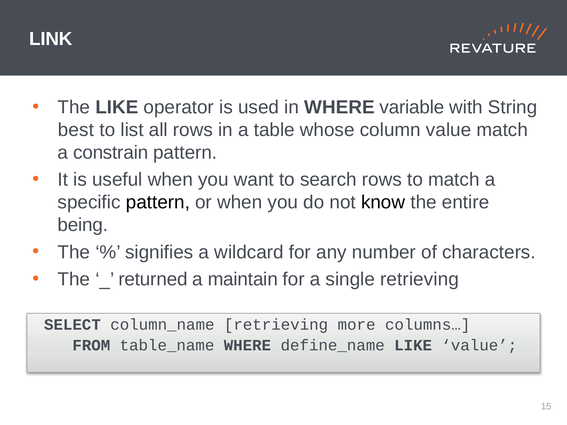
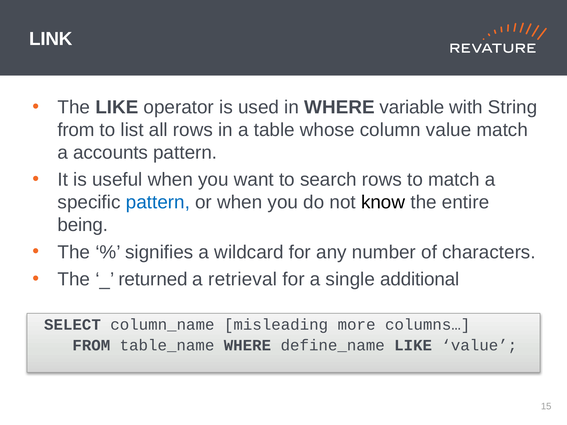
best at (76, 130): best -> from
constrain: constrain -> accounts
pattern at (158, 203) colour: black -> blue
maintain: maintain -> retrieval
single retrieving: retrieving -> additional
column_name retrieving: retrieving -> misleading
